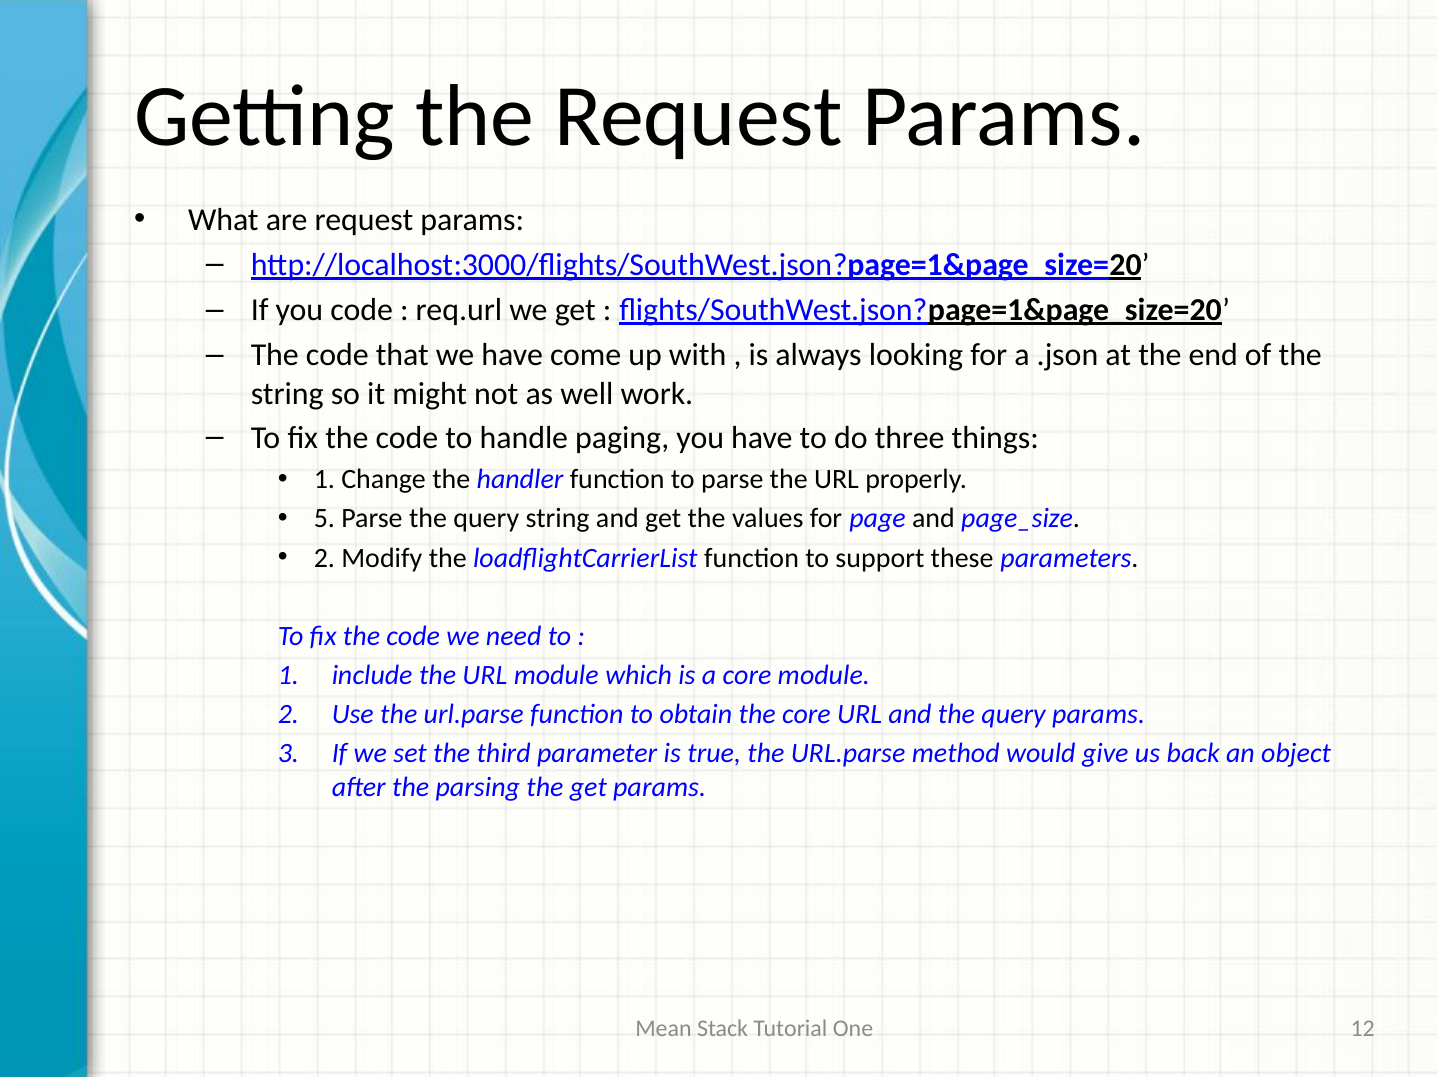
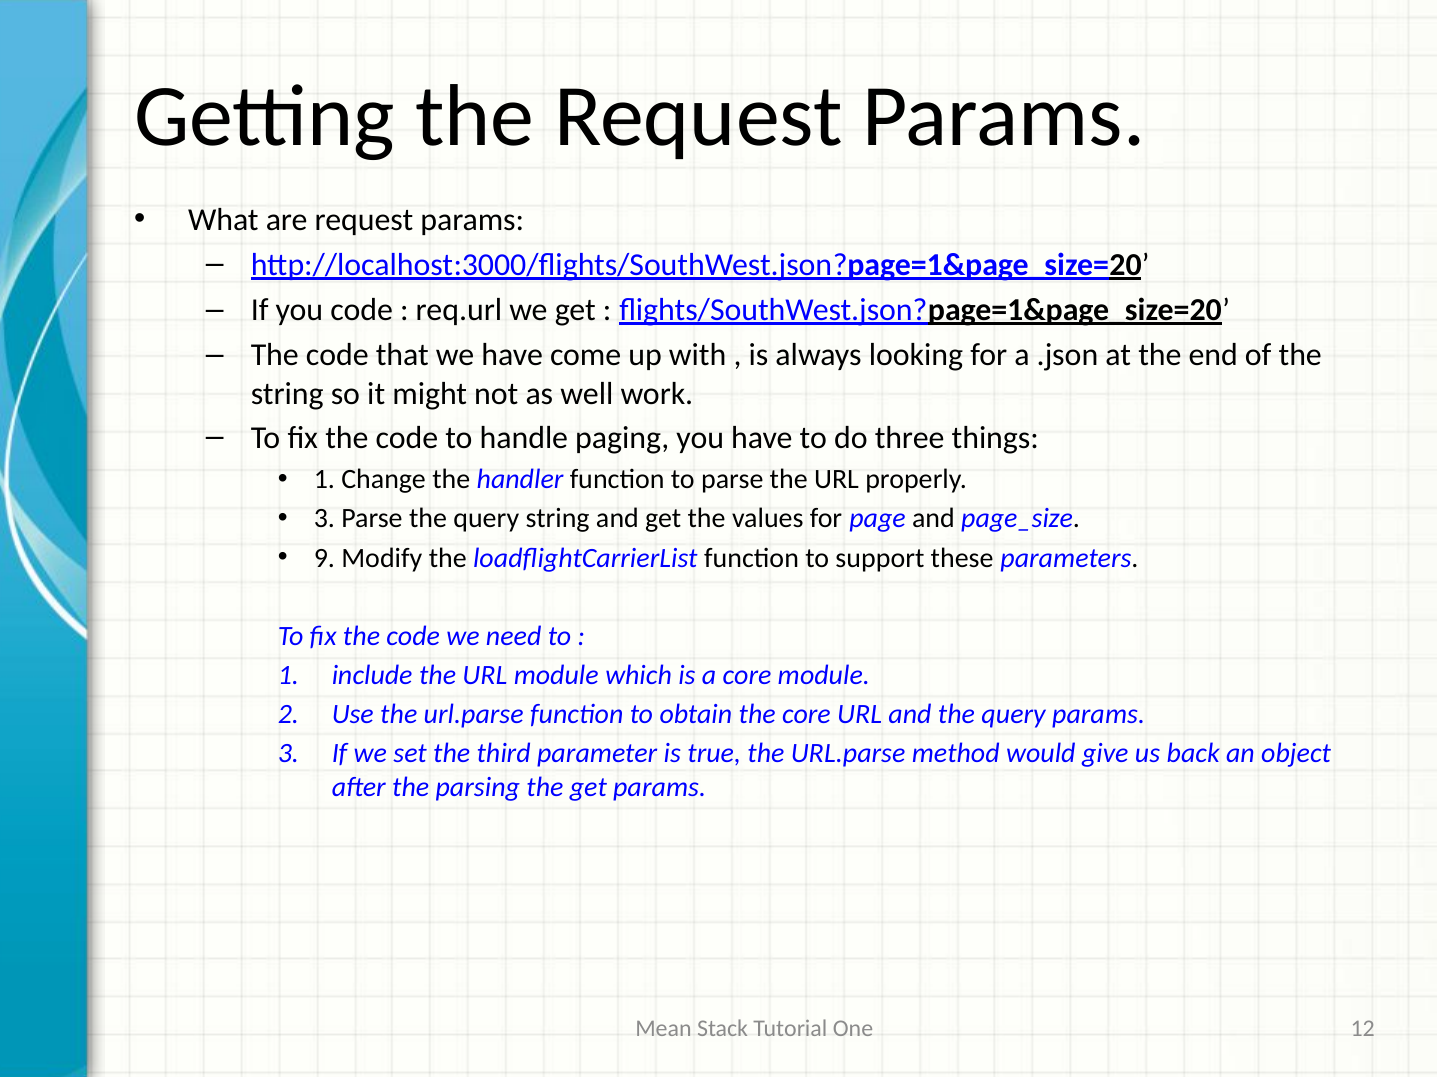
5 at (324, 519): 5 -> 3
2 at (324, 558): 2 -> 9
